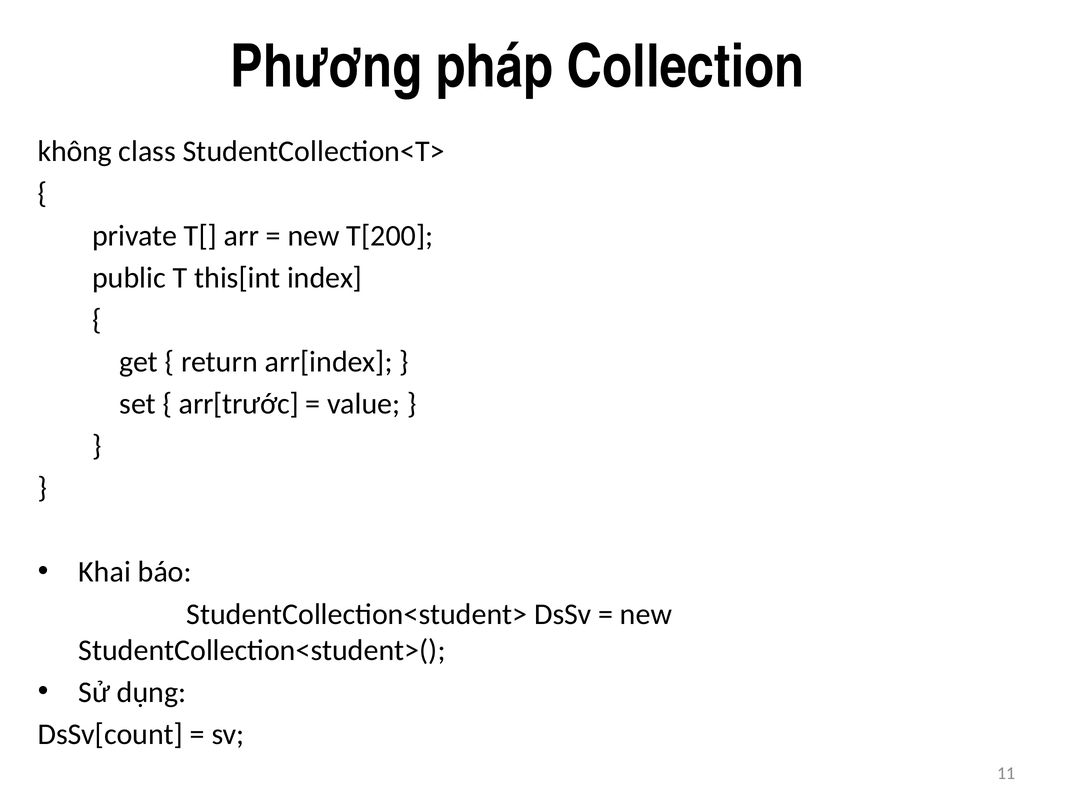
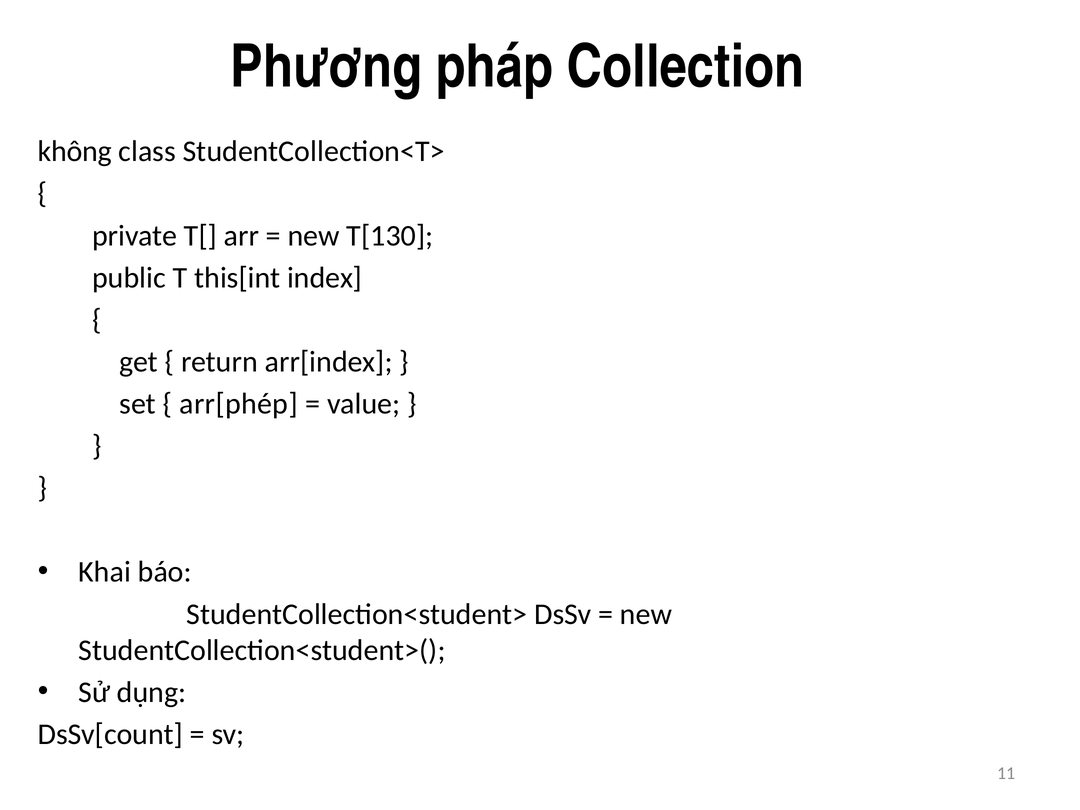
T[200: T[200 -> T[130
arr[trước: arr[trước -> arr[phép
